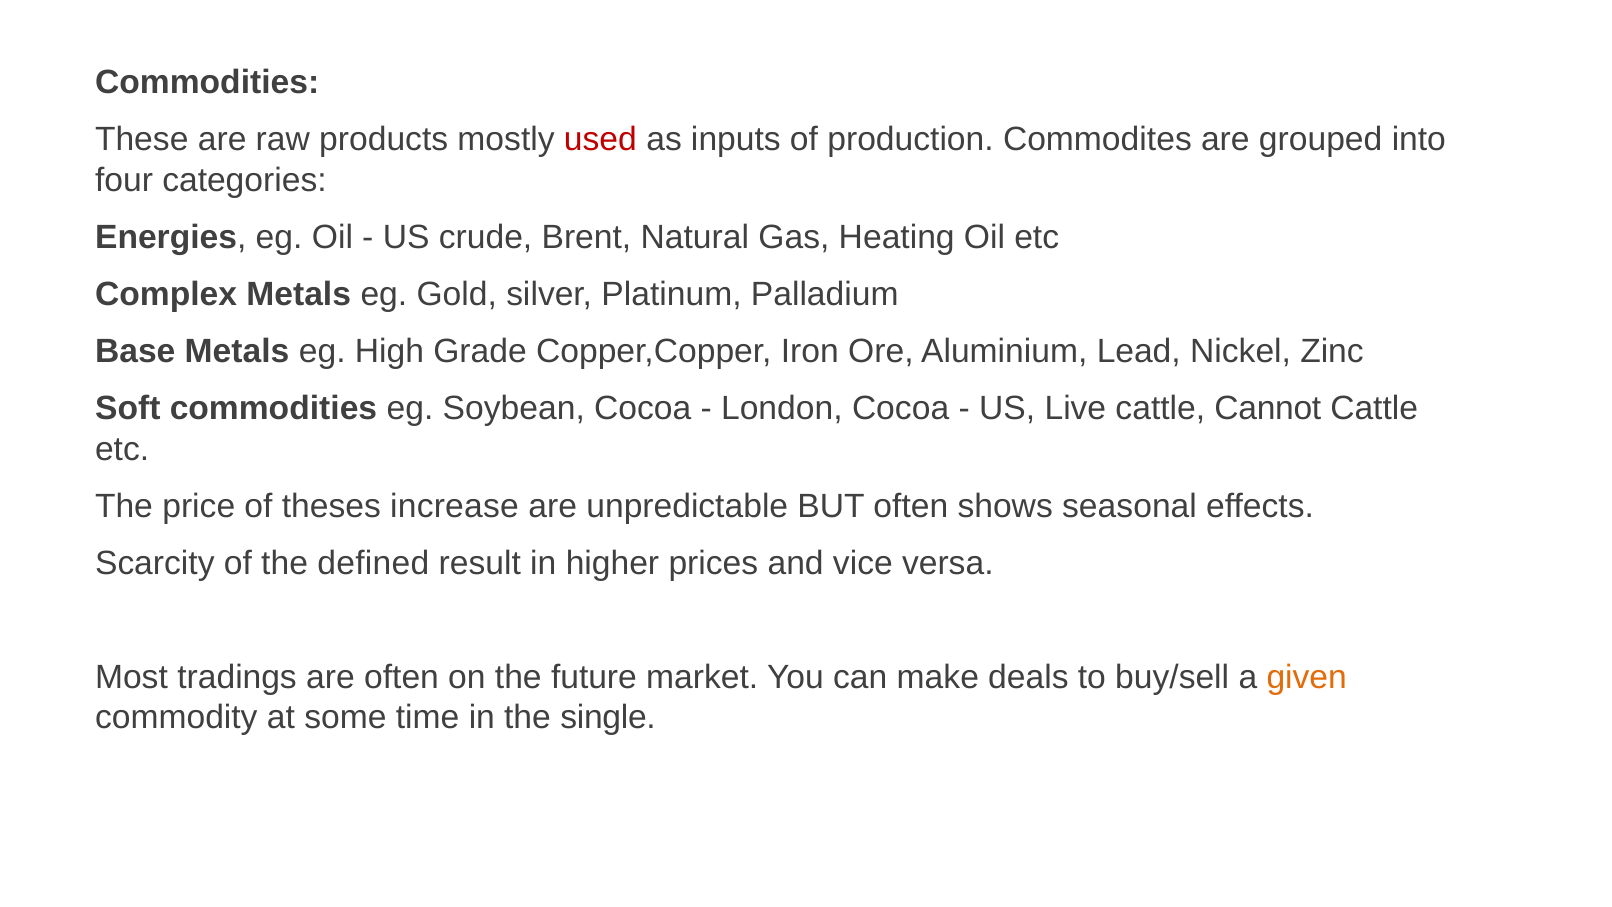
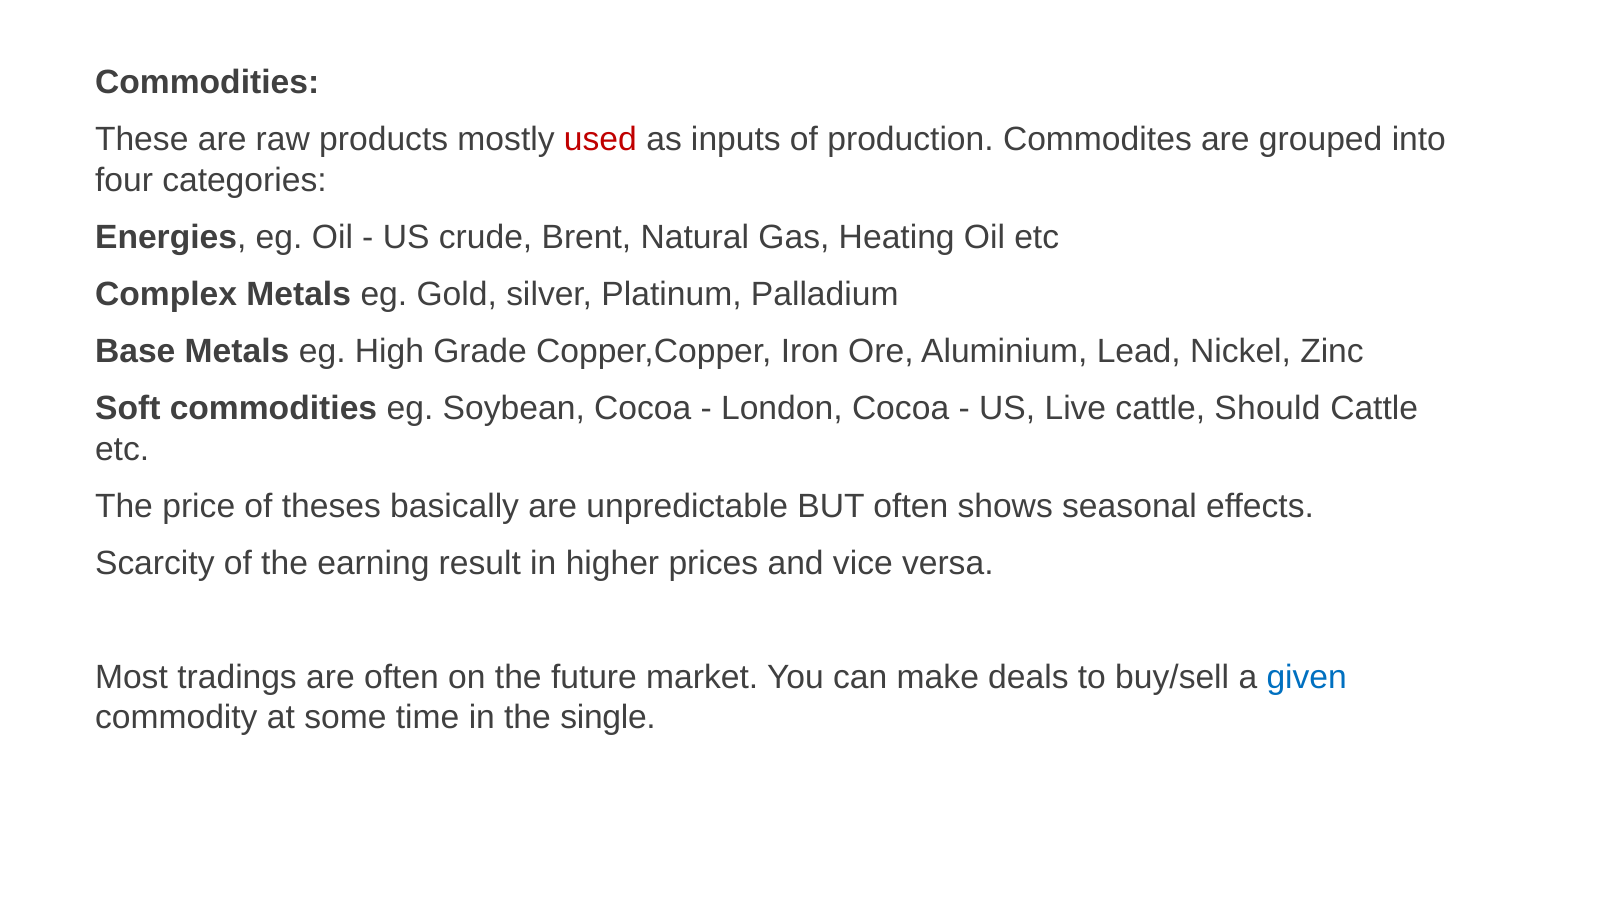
Cannot: Cannot -> Should
increase: increase -> basically
defined: defined -> earning
given colour: orange -> blue
